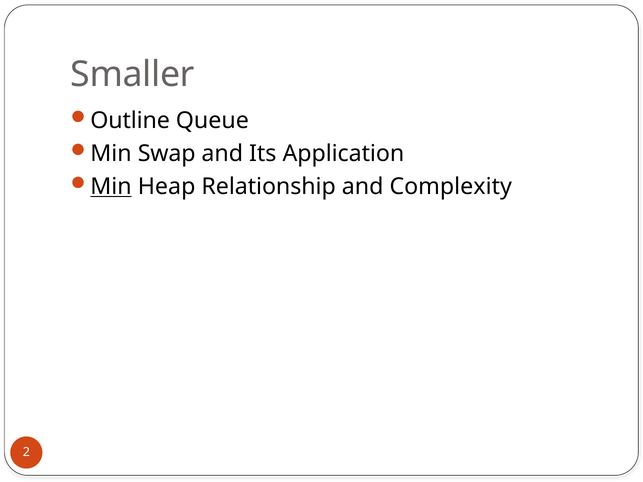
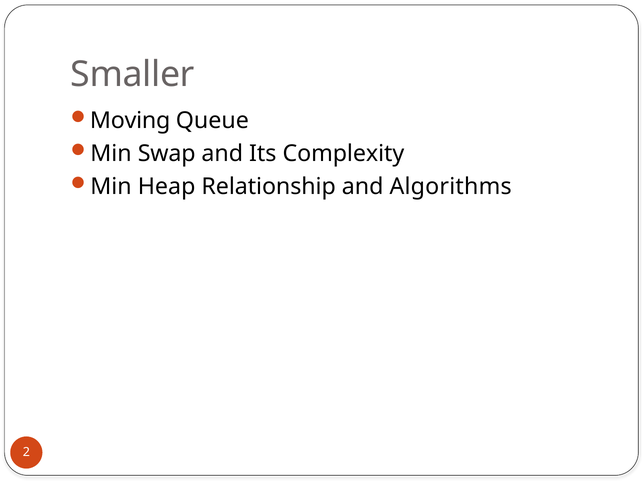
Outline: Outline -> Moving
Application: Application -> Complexity
Min at (111, 187) underline: present -> none
Complexity: Complexity -> Algorithms
